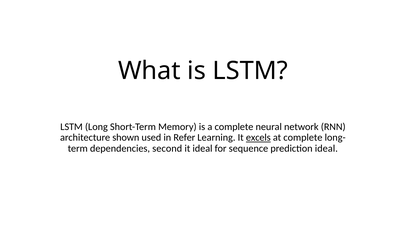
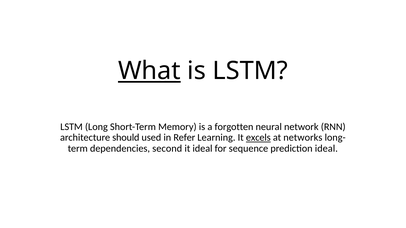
What underline: none -> present
a complete: complete -> forgotten
shown: shown -> should
at complete: complete -> networks
